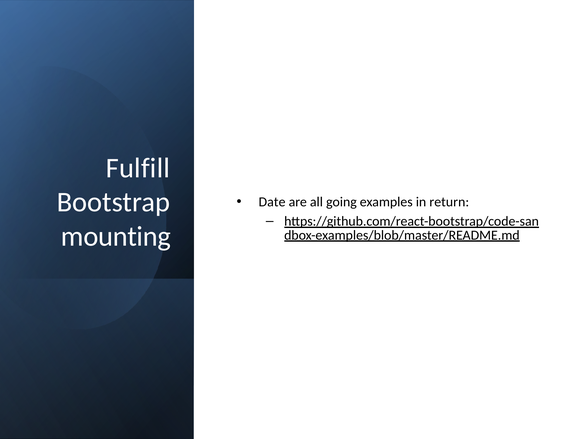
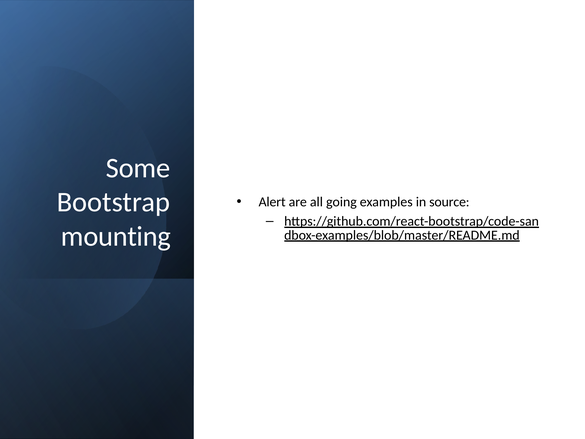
Fulfill: Fulfill -> Some
Date: Date -> Alert
return: return -> source
